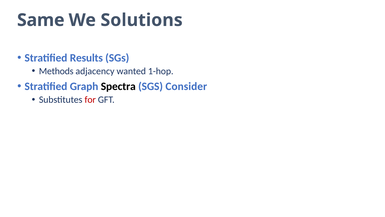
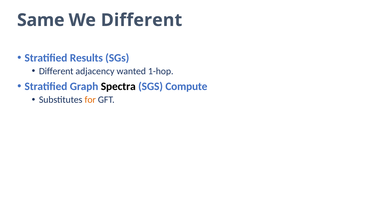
We Solutions: Solutions -> Different
Methods at (56, 71): Methods -> Different
Consider: Consider -> Compute
for colour: red -> orange
